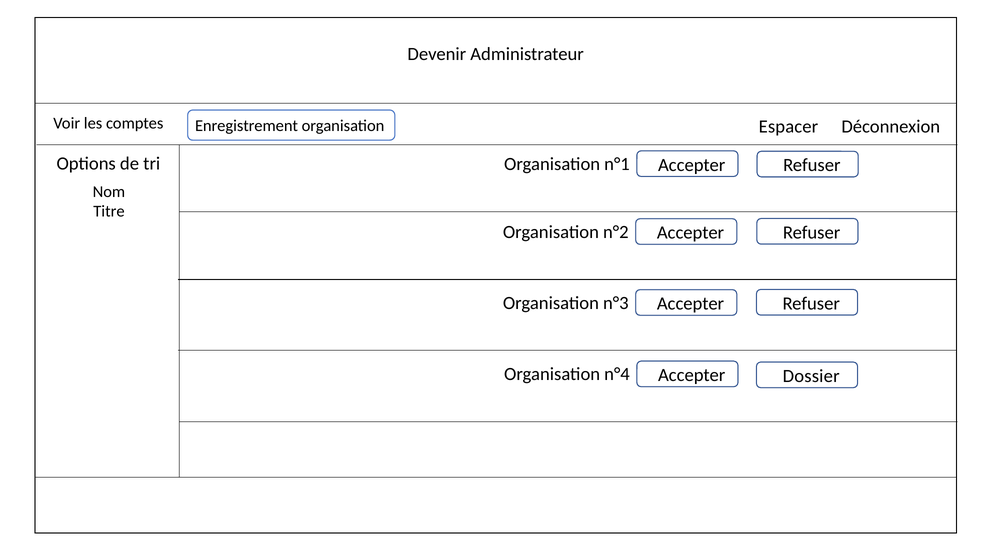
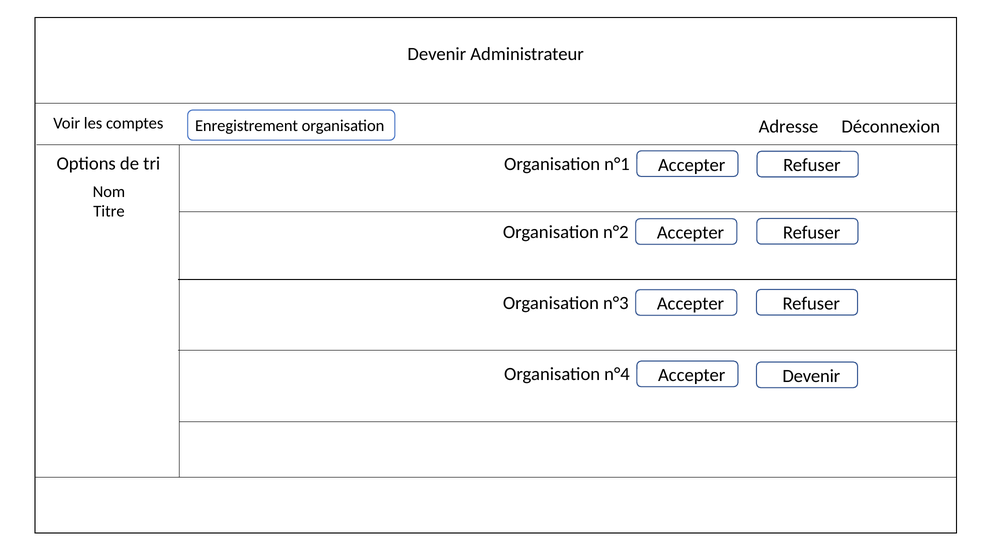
Espacer: Espacer -> Adresse
Dossier at (811, 376): Dossier -> Devenir
